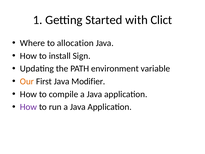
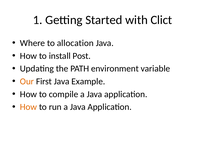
Sign: Sign -> Post
Modifier: Modifier -> Example
How at (28, 107) colour: purple -> orange
